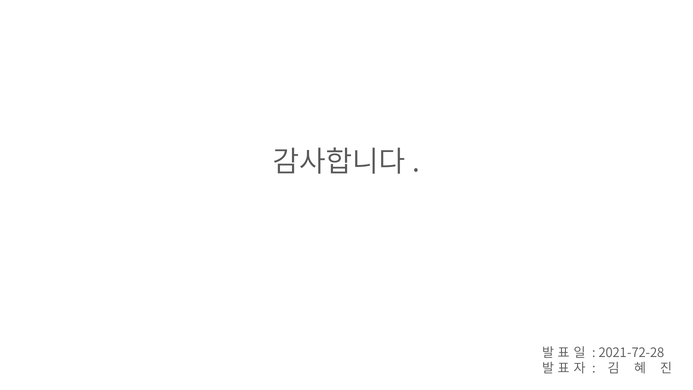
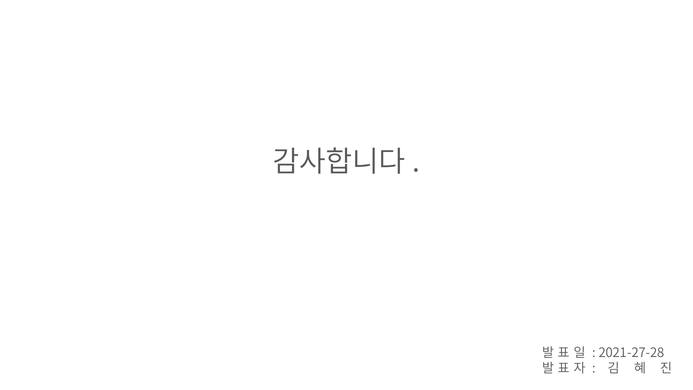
2021-72-28: 2021-72-28 -> 2021-27-28
